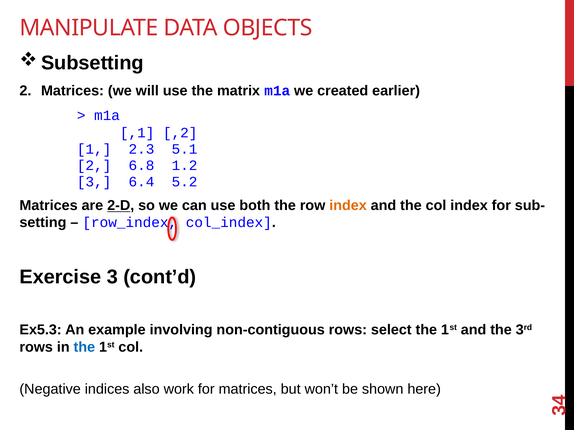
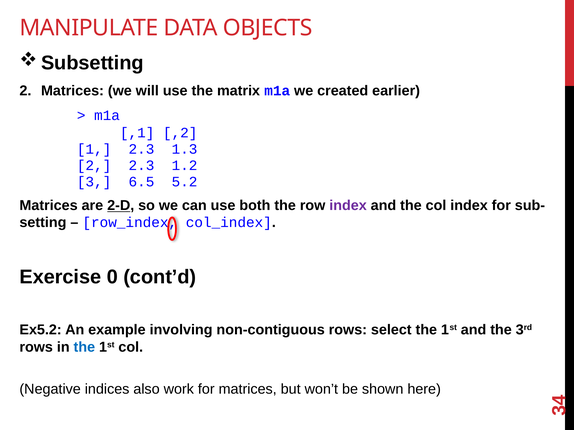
5.1: 5.1 -> 1.3
2 6.8: 6.8 -> 2.3
6.4: 6.4 -> 6.5
index at (348, 206) colour: orange -> purple
Exercise 3: 3 -> 0
Ex5.3: Ex5.3 -> Ex5.2
